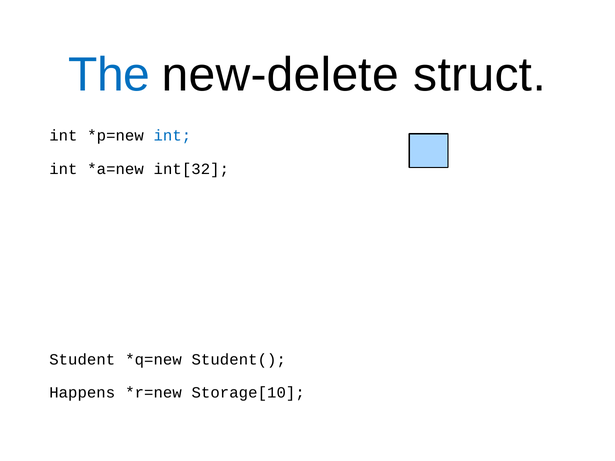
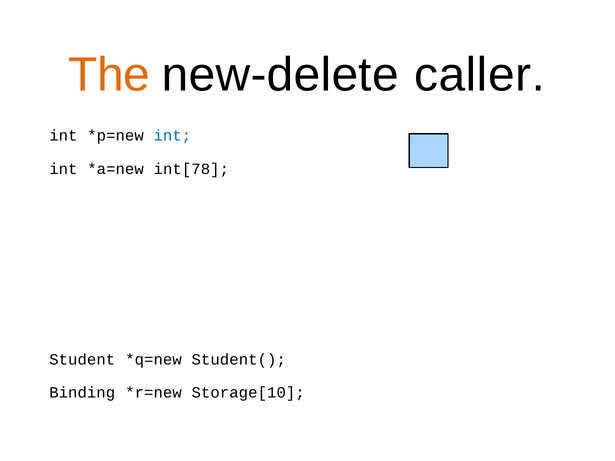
The colour: blue -> orange
struct: struct -> caller
int[32: int[32 -> int[78
Happens: Happens -> Binding
